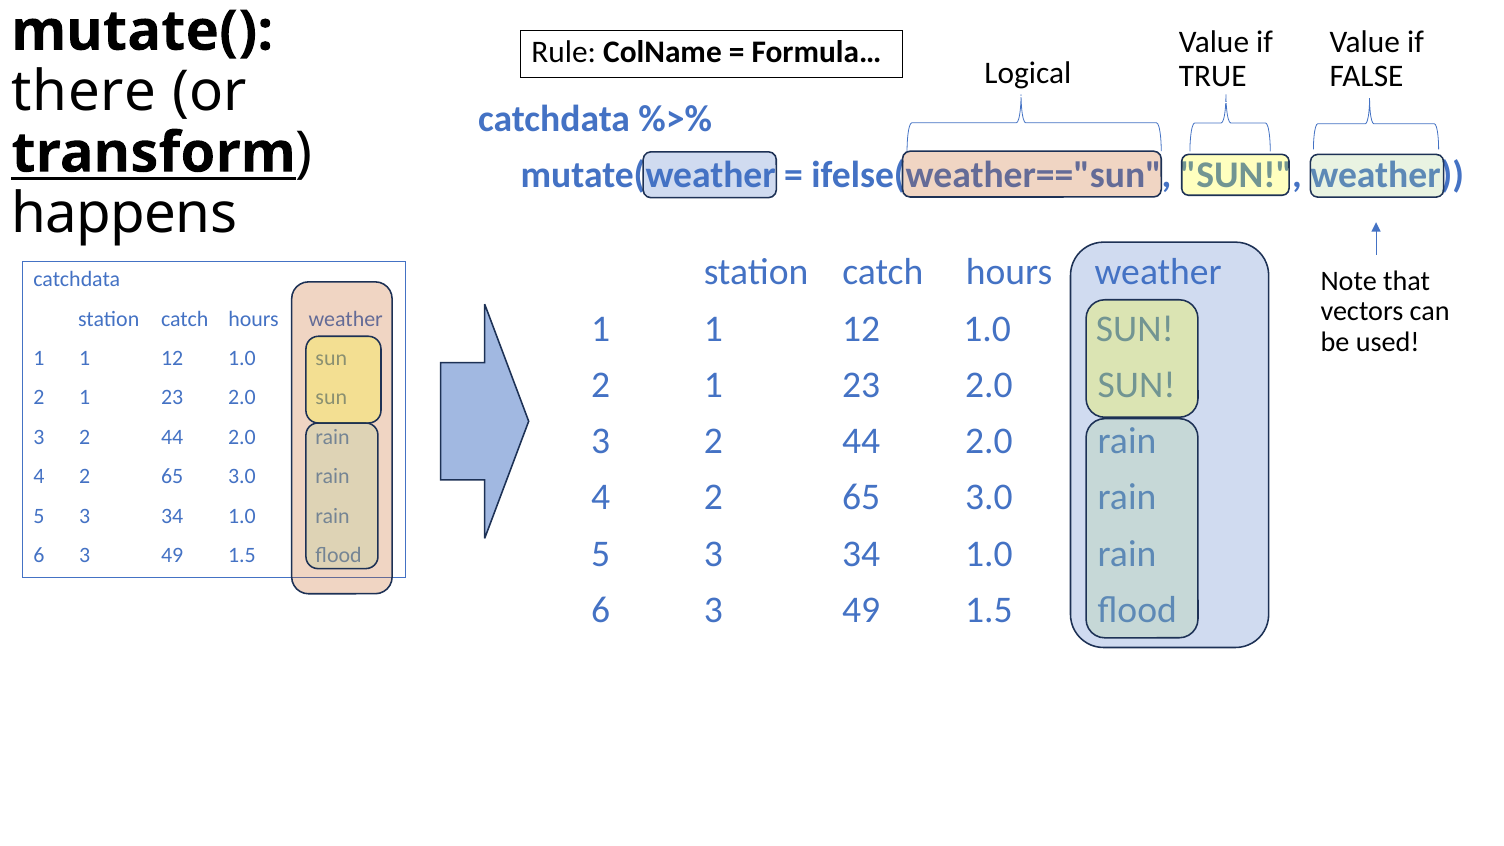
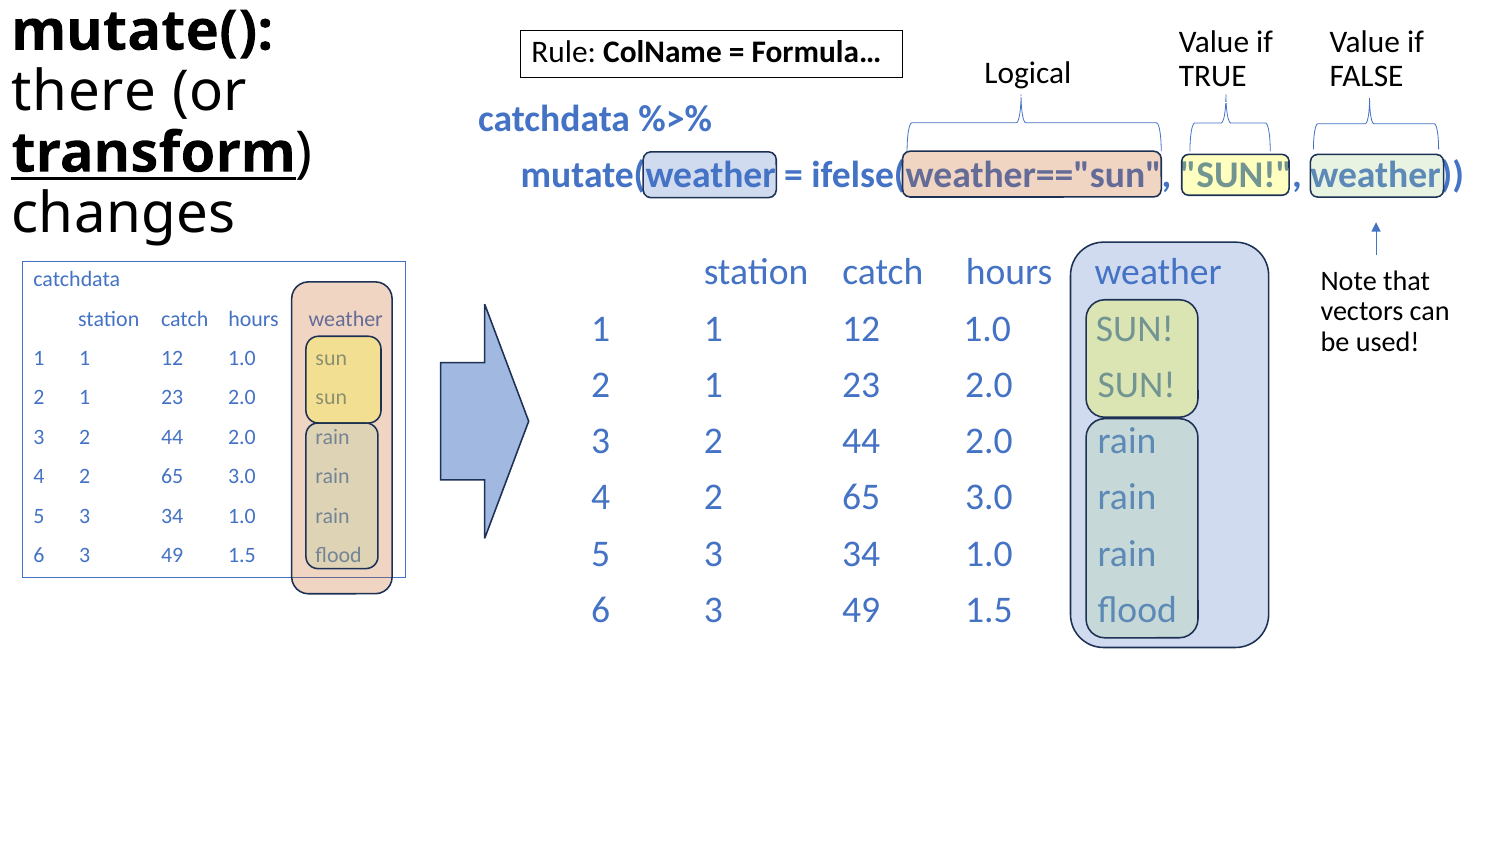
happens: happens -> changes
